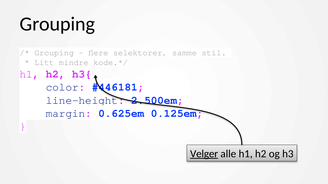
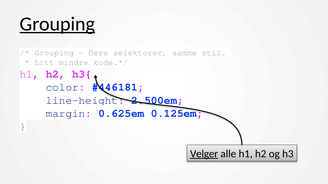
Grouping at (57, 24) underline: none -> present
